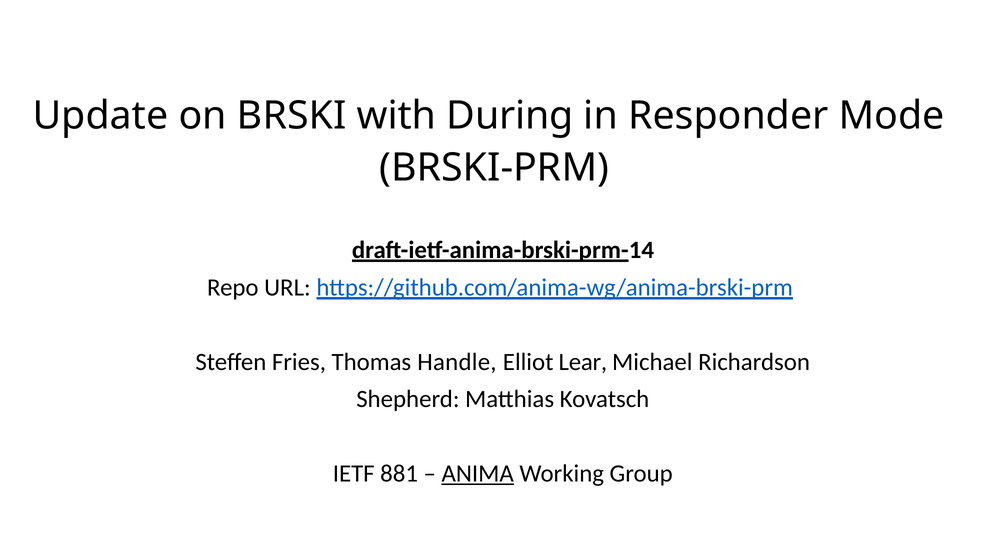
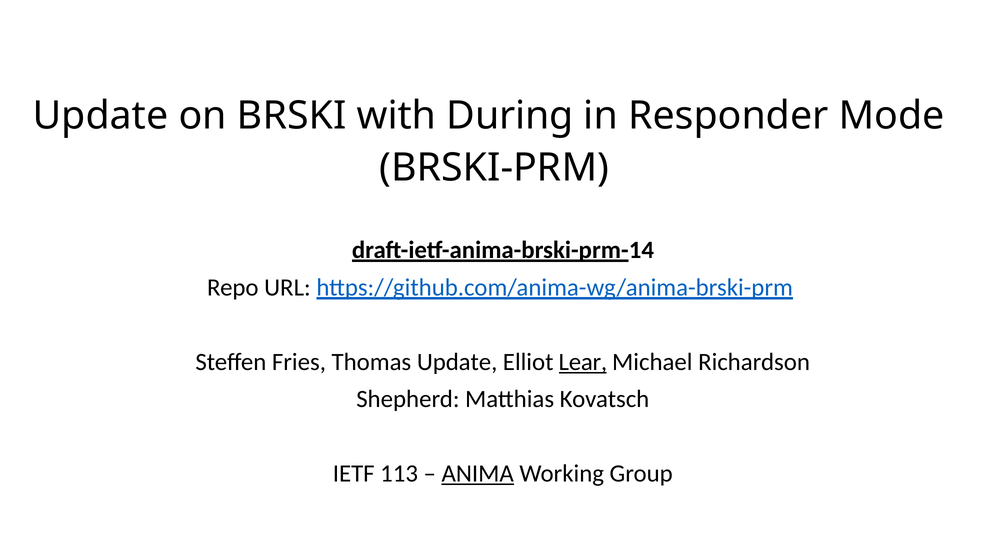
Thomas Handle: Handle -> Update
Lear underline: none -> present
881: 881 -> 113
